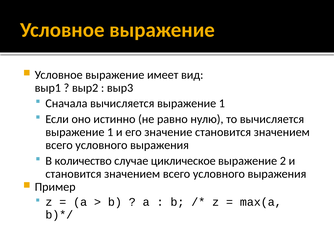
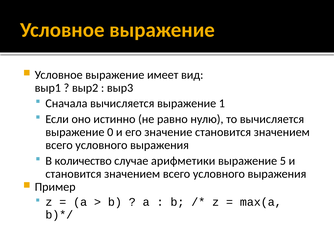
1 at (110, 132): 1 -> 0
циклическое: циклическое -> арифметики
2: 2 -> 5
